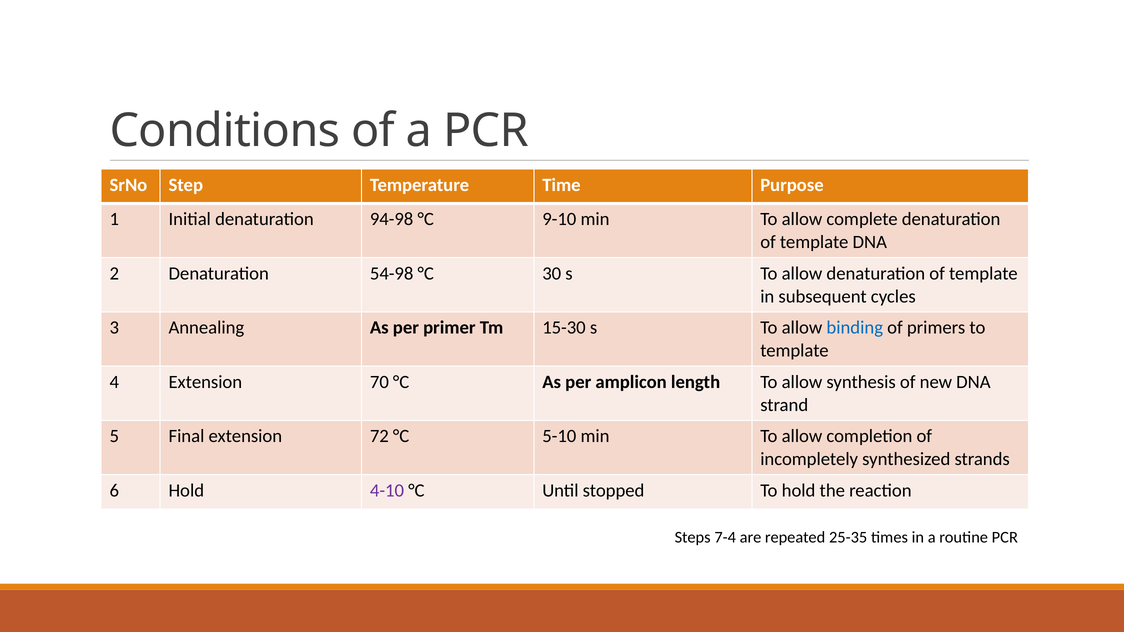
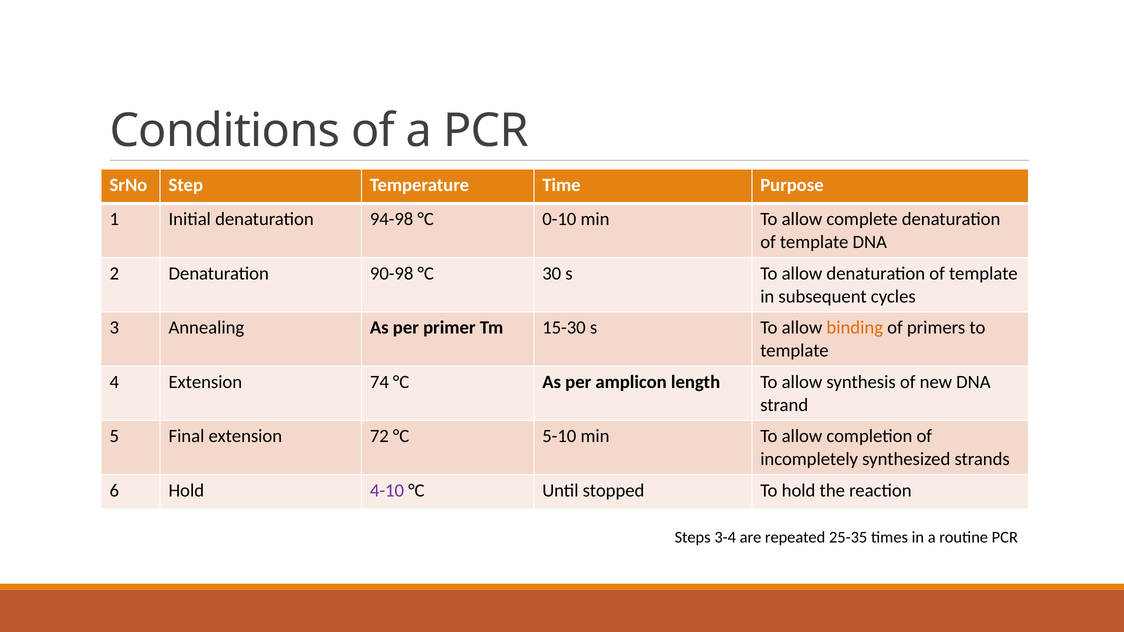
9-10: 9-10 -> 0-10
54-98: 54-98 -> 90-98
binding colour: blue -> orange
70: 70 -> 74
7-4: 7-4 -> 3-4
